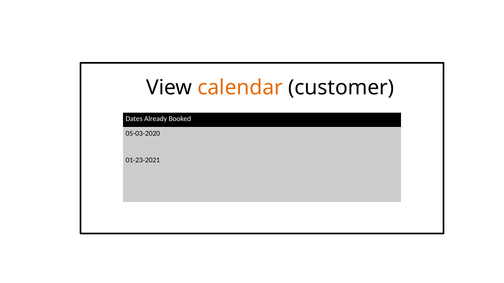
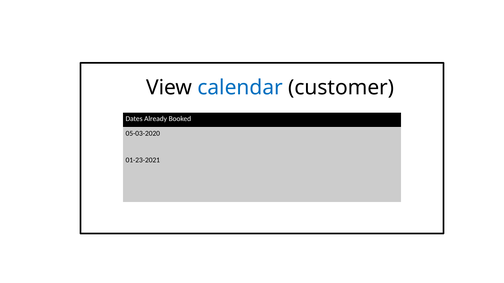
calendar colour: orange -> blue
